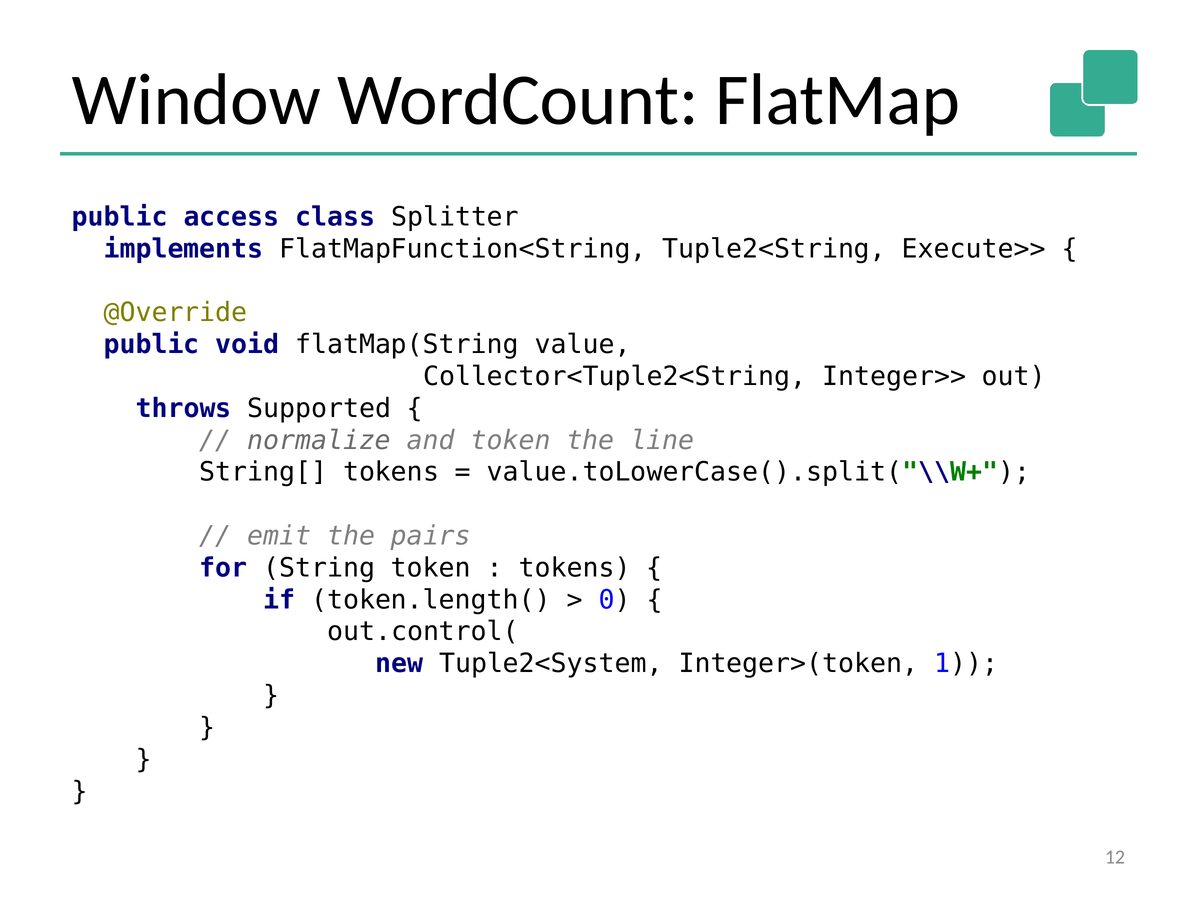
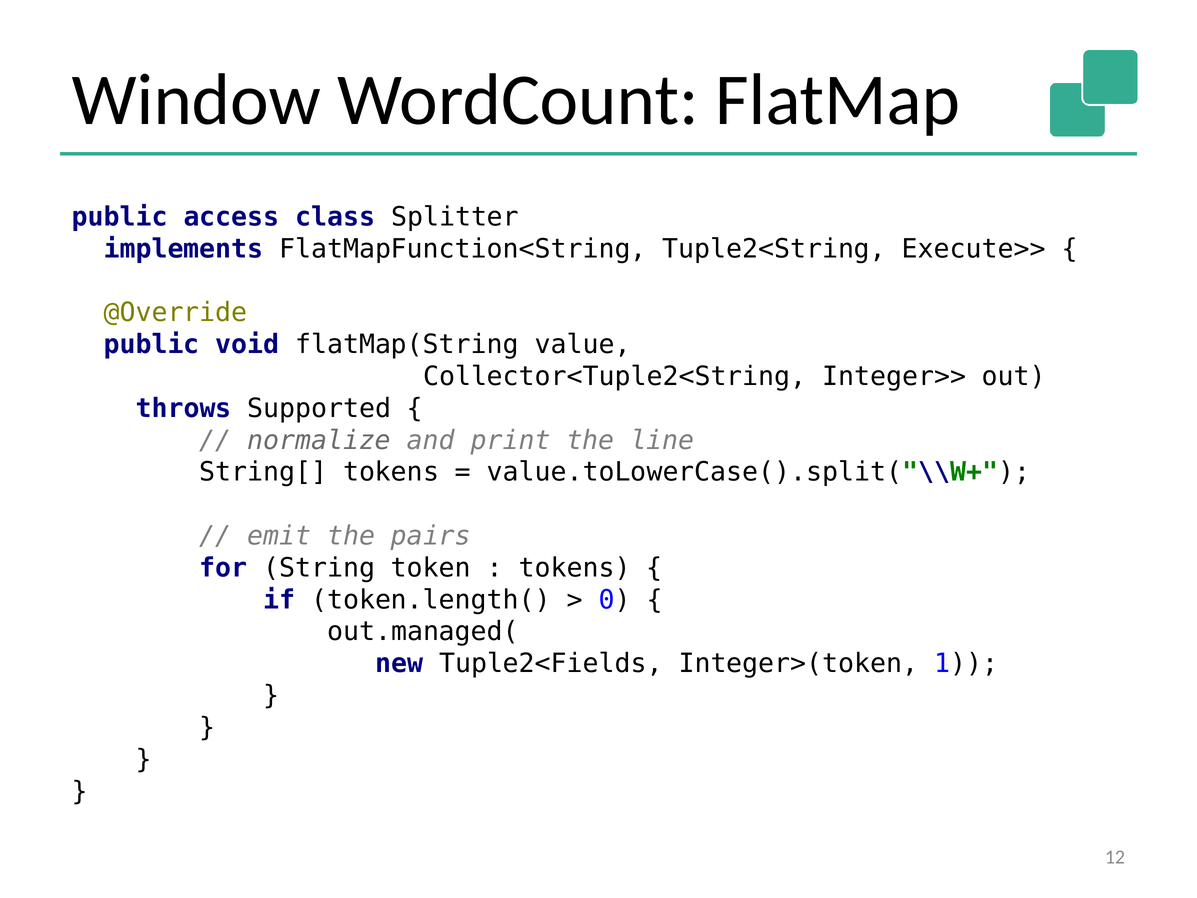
and token: token -> print
out.control(: out.control( -> out.managed(
Tuple2<System: Tuple2<System -> Tuple2<Fields
